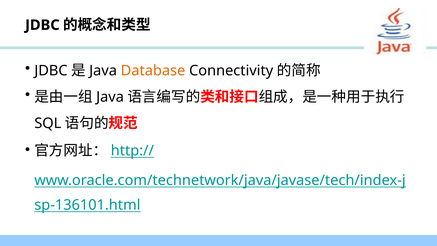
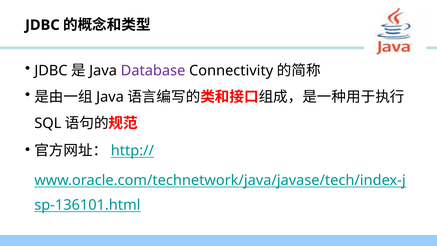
Database colour: orange -> purple
